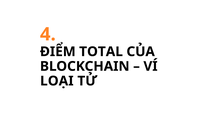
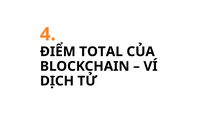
LOẠI: LOẠI -> DỊCH
